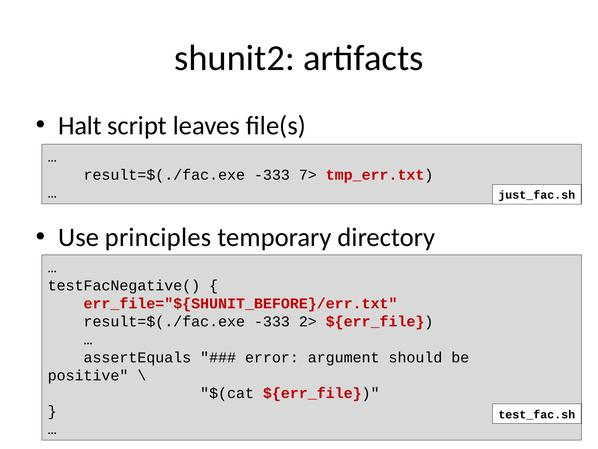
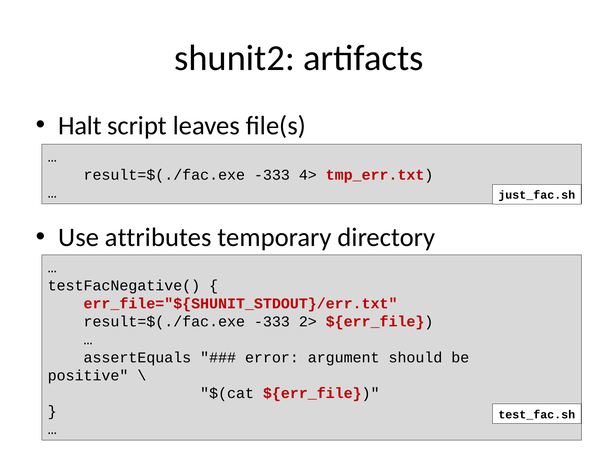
7>: 7> -> 4>
principles: principles -> attributes
err_file="${SHUNIT_BEFORE}/err.txt: err_file="${SHUNIT_BEFORE}/err.txt -> err_file="${SHUNIT_STDOUT}/err.txt
